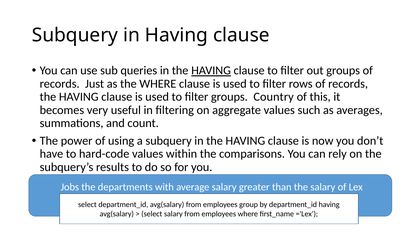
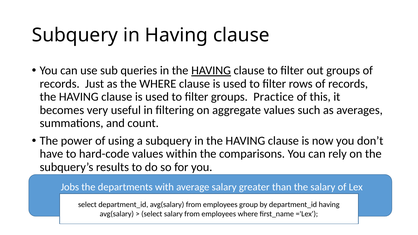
Country: Country -> Practice
